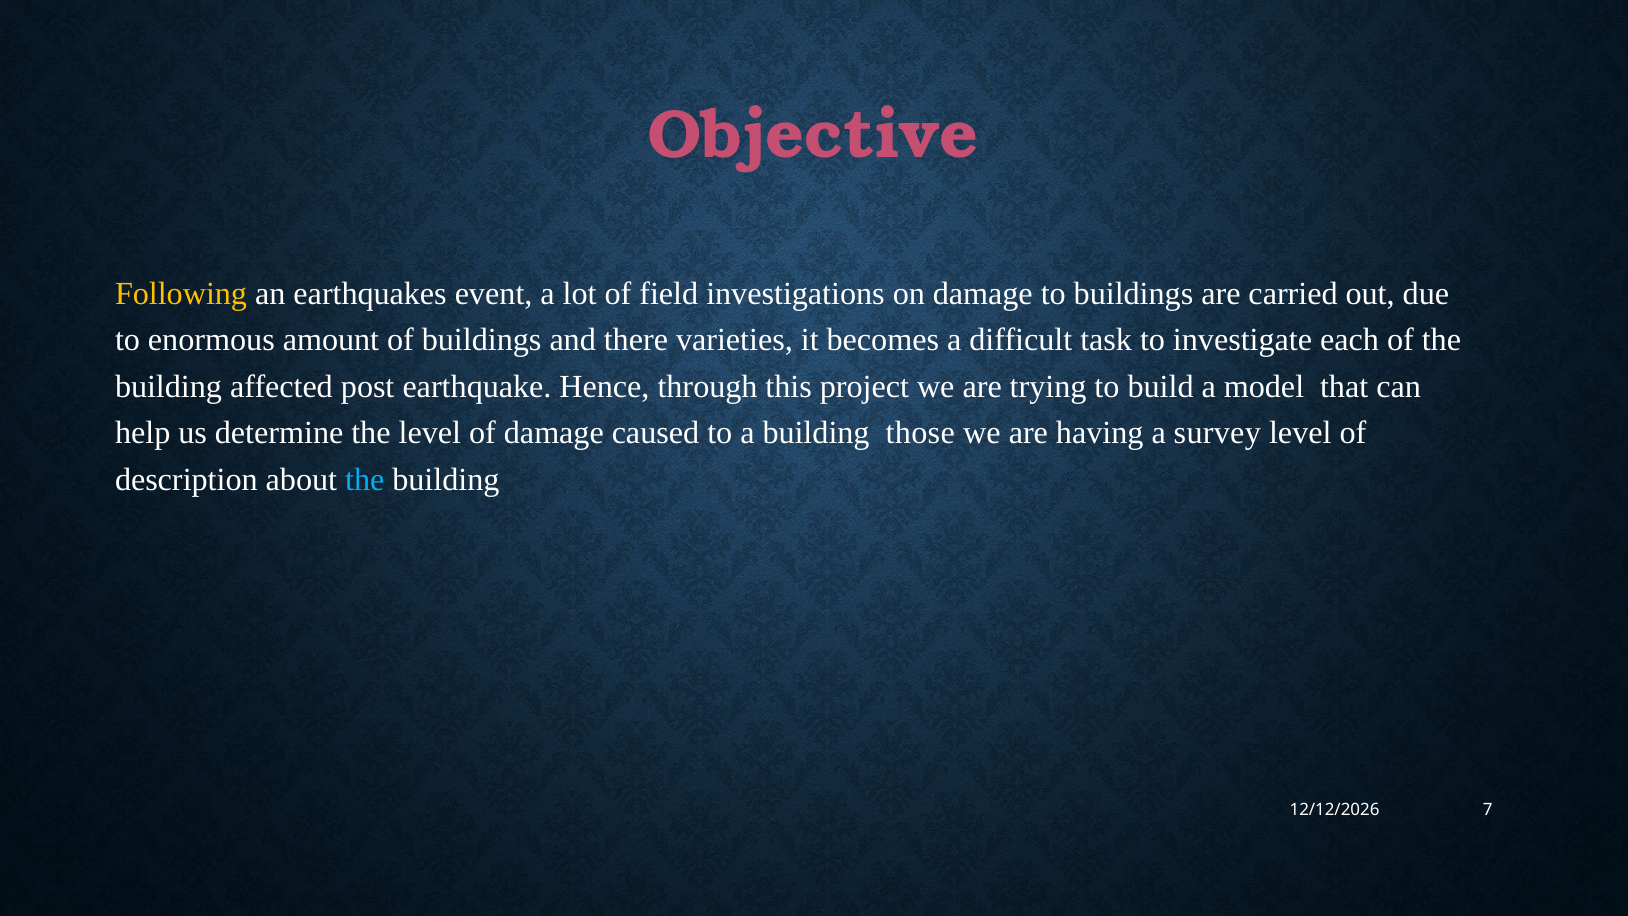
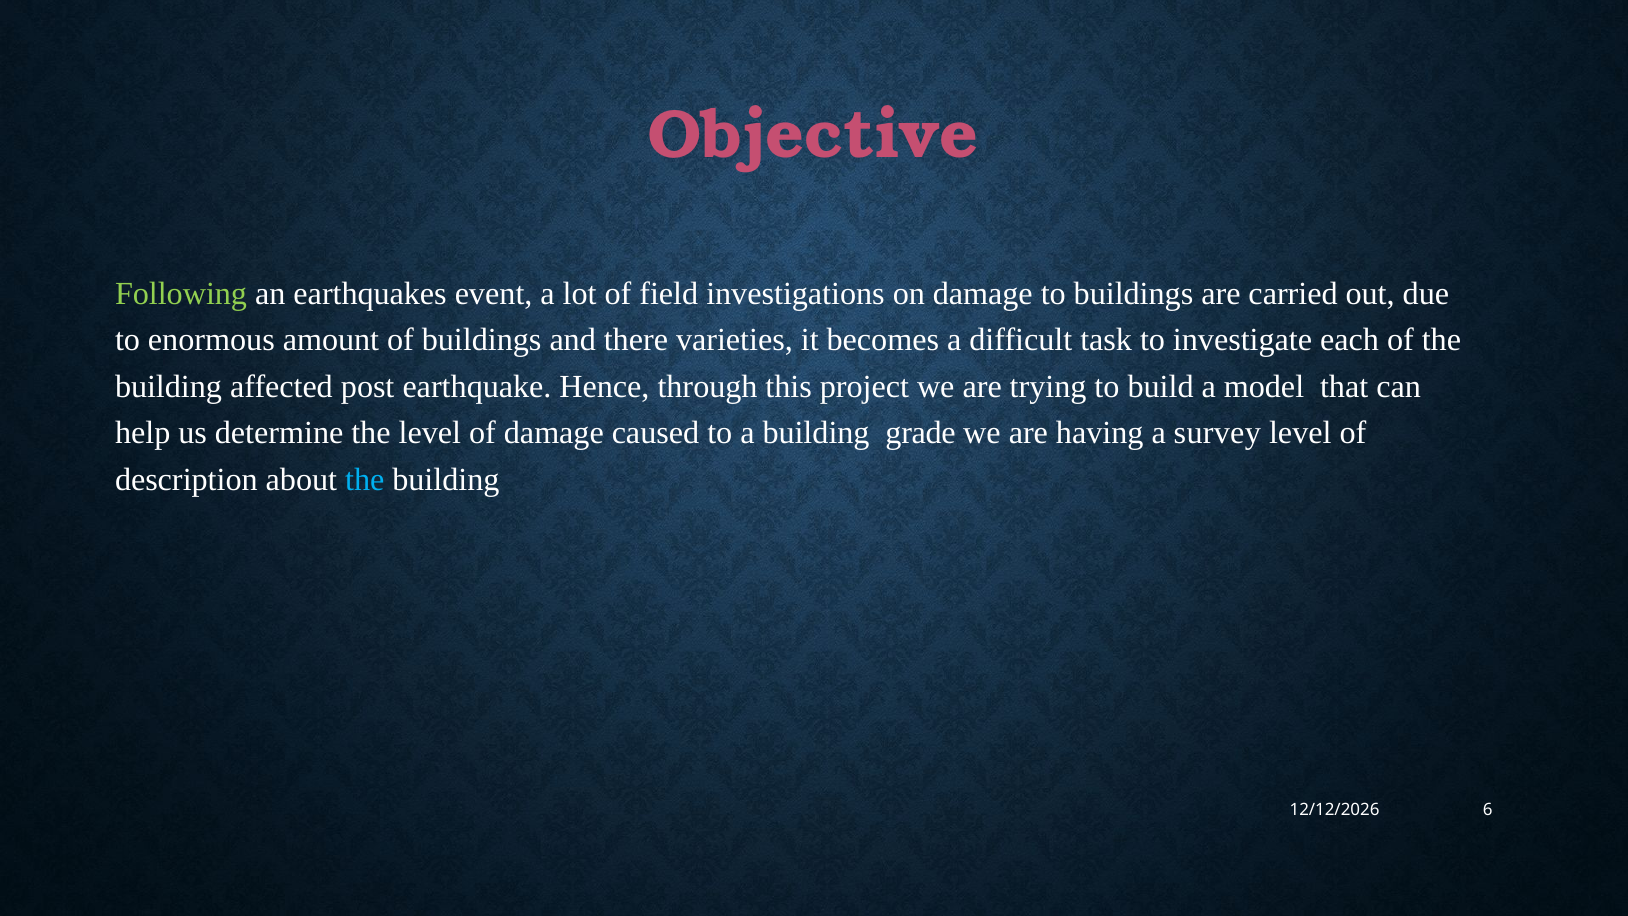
Following colour: yellow -> light green
those: those -> grade
7: 7 -> 6
